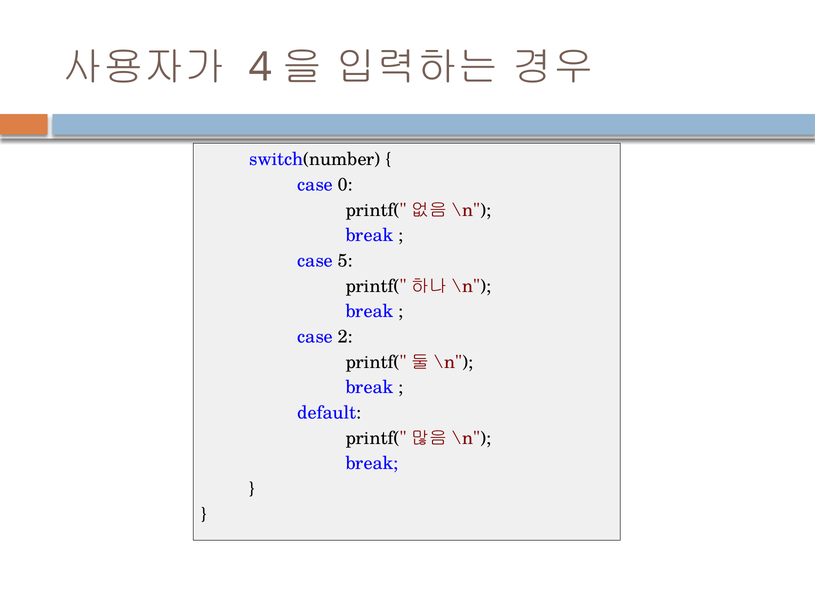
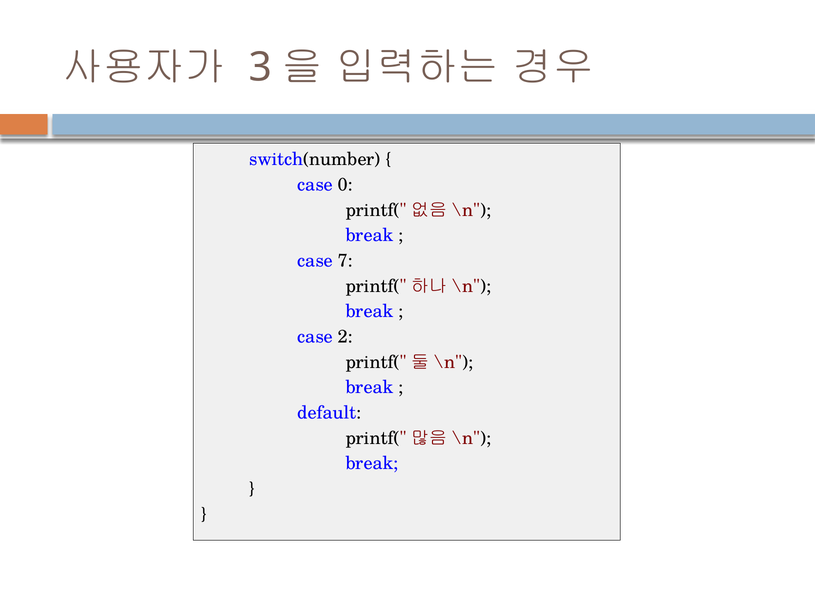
4: 4 -> 3
5: 5 -> 7
